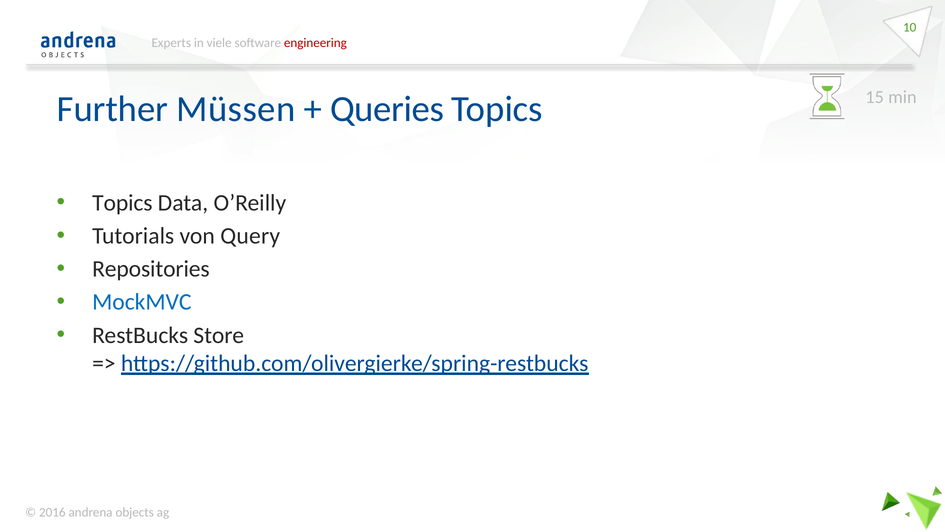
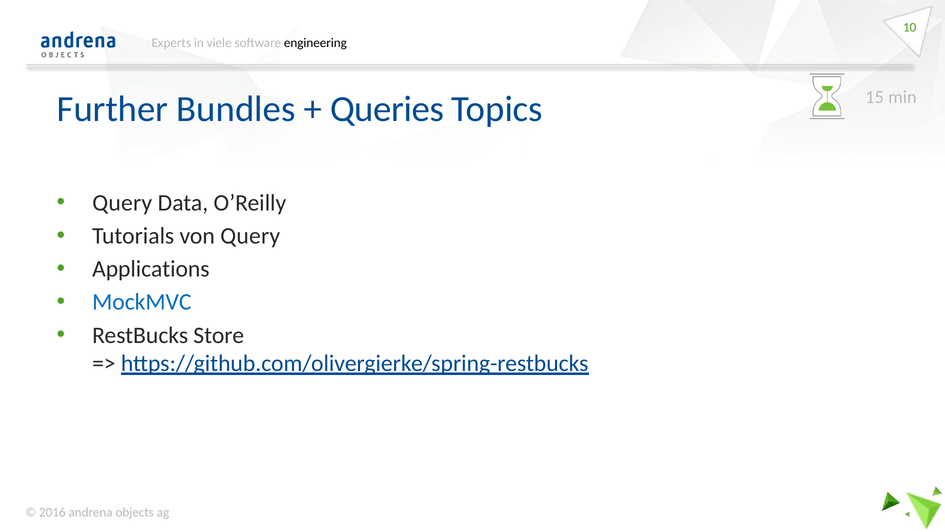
engineering colour: red -> black
Müssen: Müssen -> Bundles
Topics at (122, 203): Topics -> Query
Repositories: Repositories -> Applications
